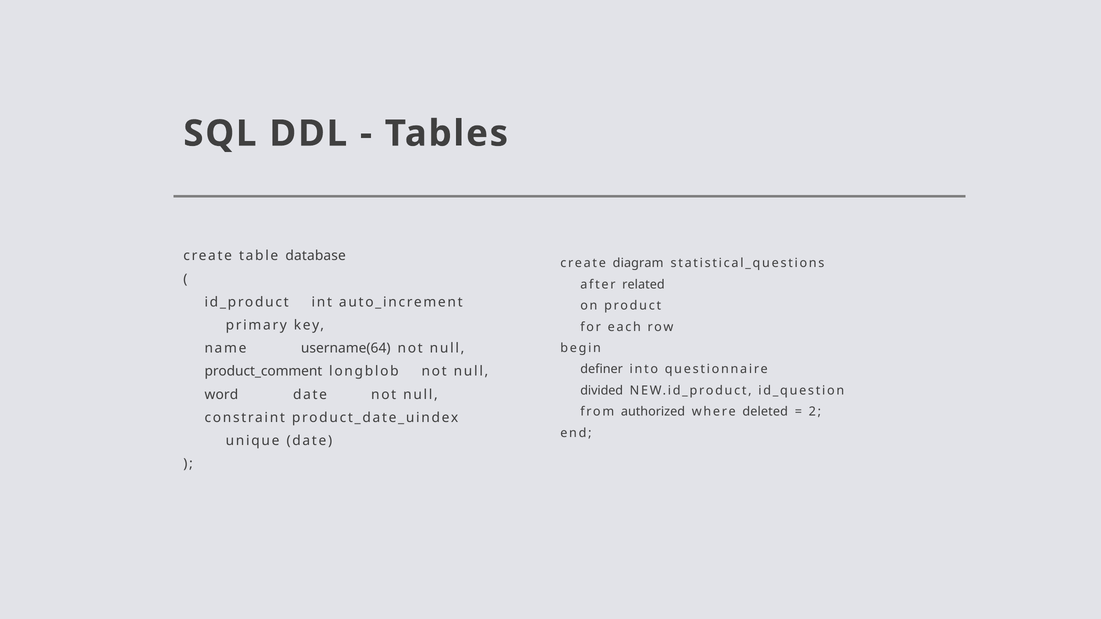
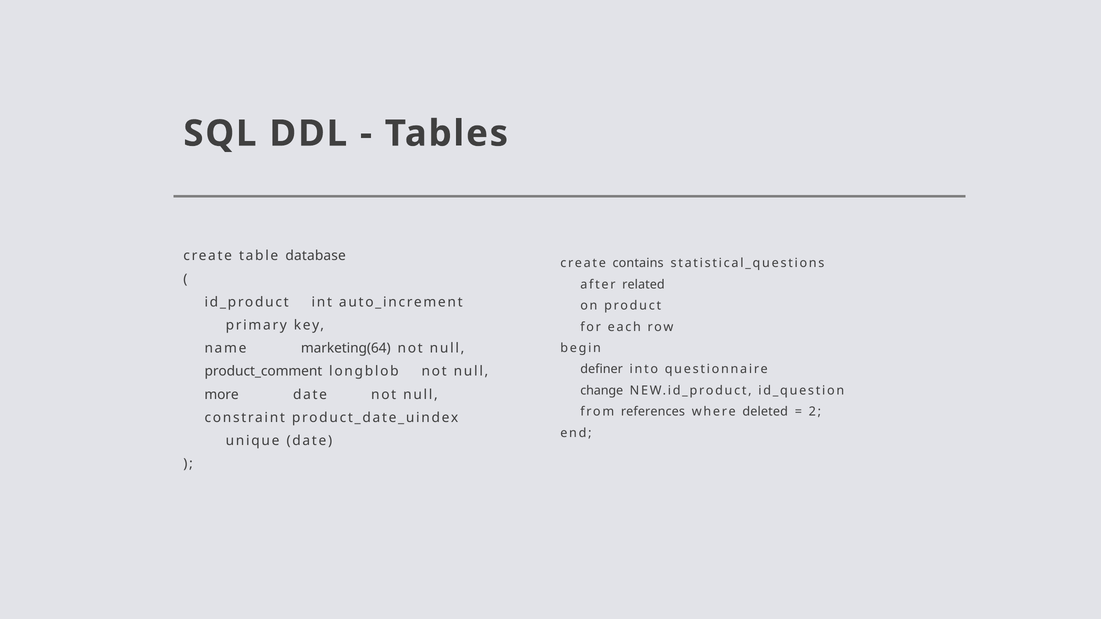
diagram: diagram -> contains
username(64: username(64 -> marketing(64
divided: divided -> change
word: word -> more
authorized: authorized -> references
